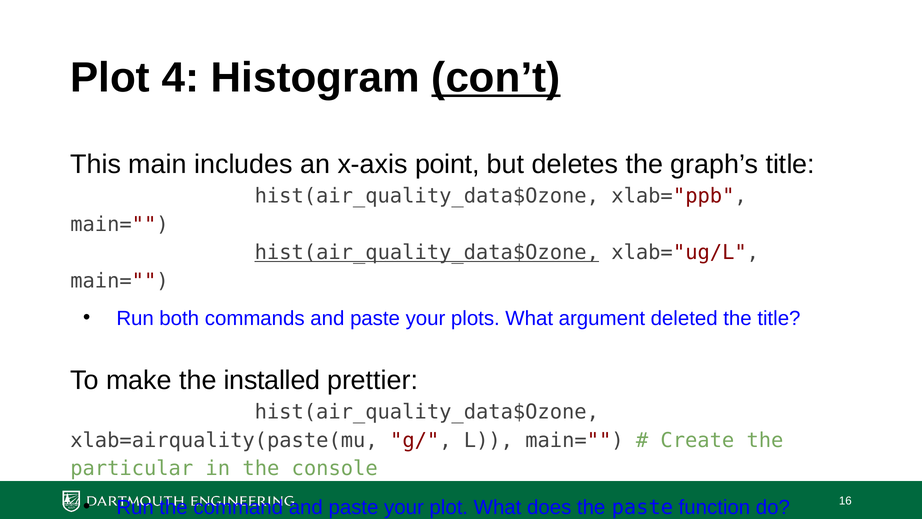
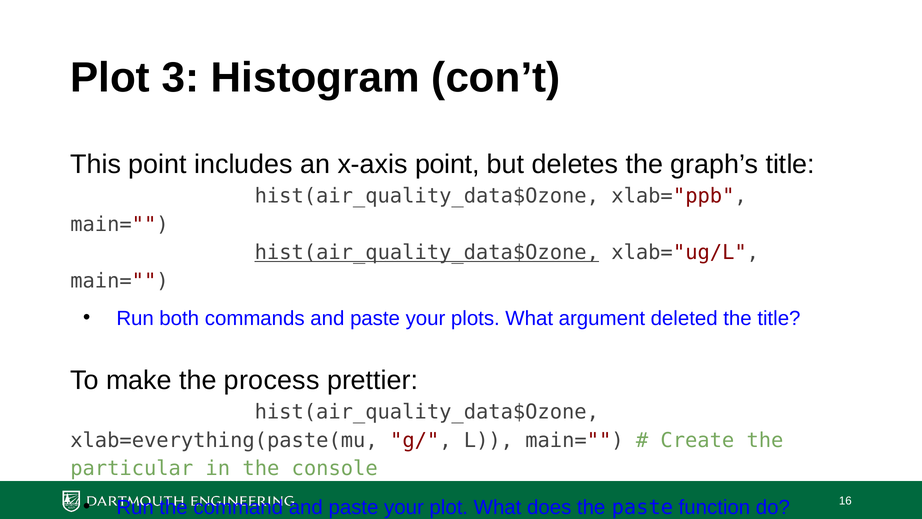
4: 4 -> 3
con’t underline: present -> none
This main: main -> point
installed: installed -> process
xlab=airquality(paste(mu: xlab=airquality(paste(mu -> xlab=everything(paste(mu
